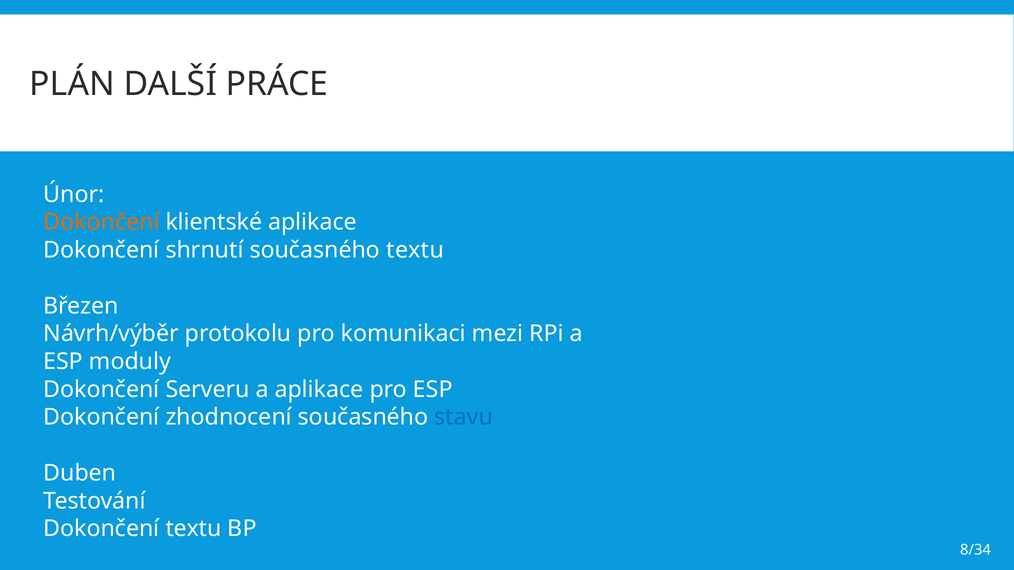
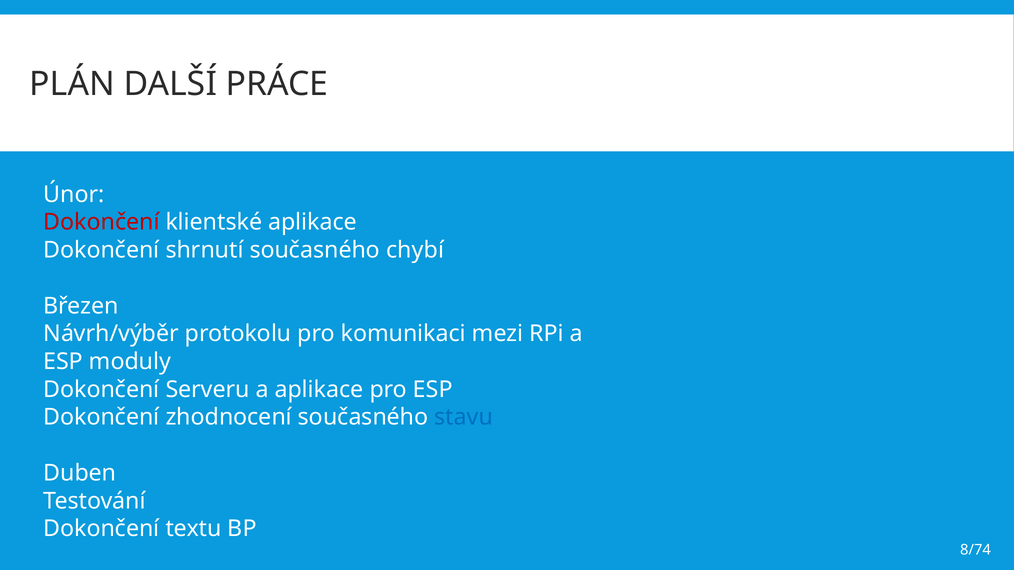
Dokončení at (101, 222) colour: orange -> red
současného textu: textu -> chybí
8/34: 8/34 -> 8/74
